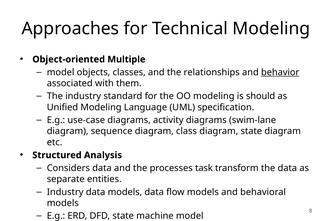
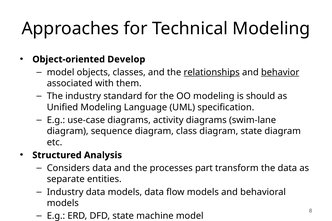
Multiple: Multiple -> Develop
relationships underline: none -> present
task: task -> part
